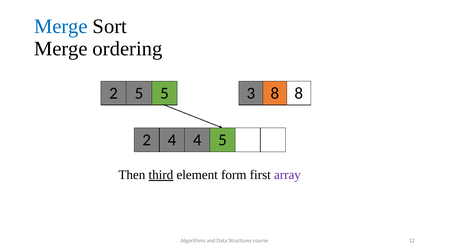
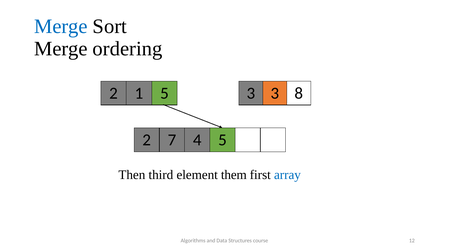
2 5: 5 -> 1
3 8: 8 -> 3
2 4: 4 -> 7
third underline: present -> none
form: form -> them
array colour: purple -> blue
